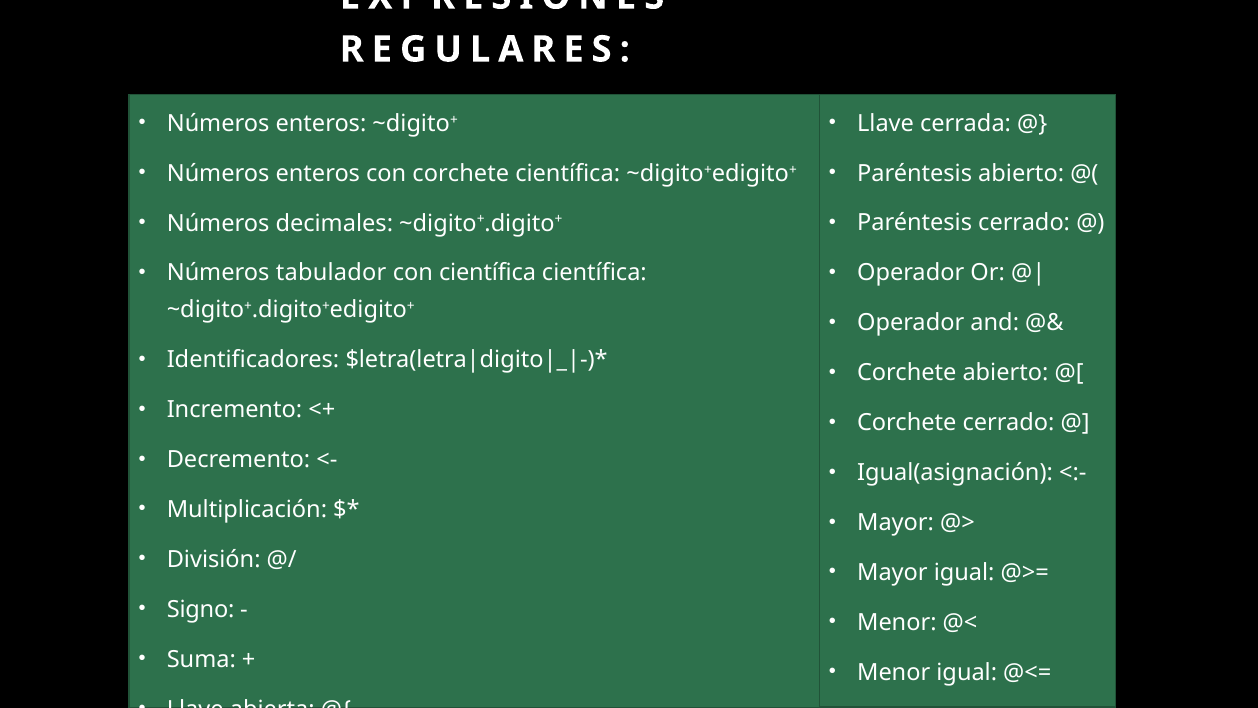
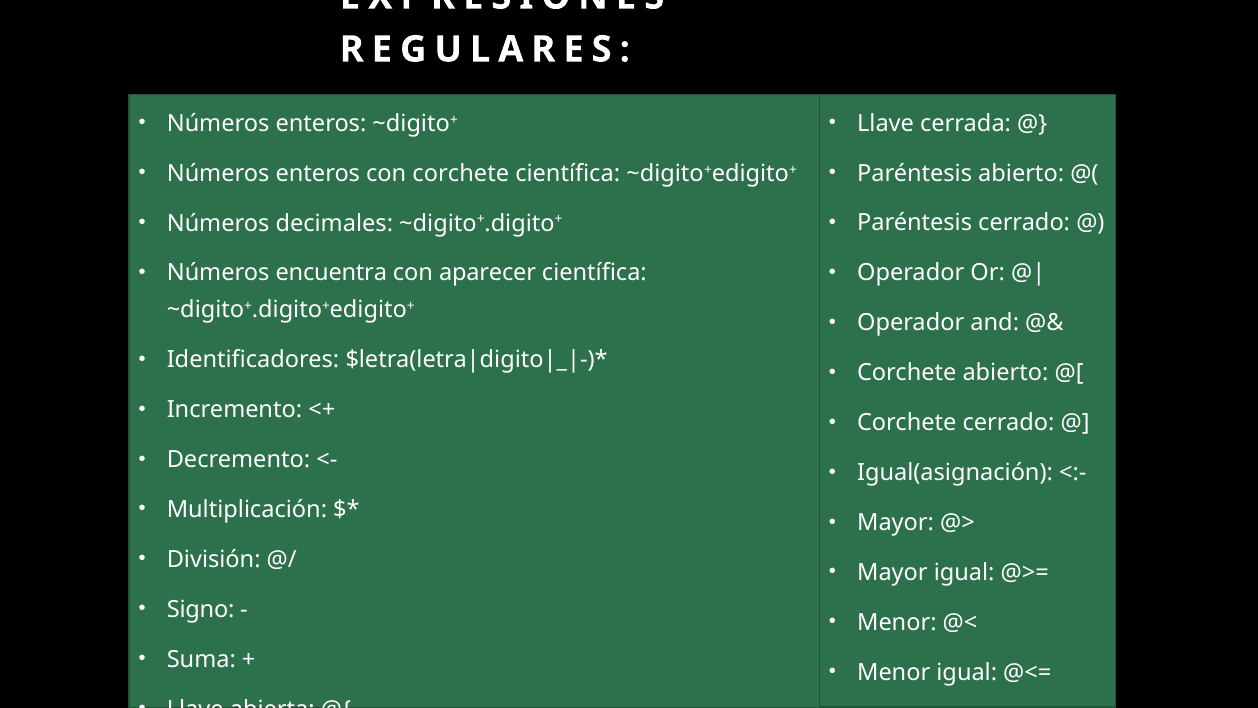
tabulador: tabulador -> encuentra
con científica: científica -> aparecer
